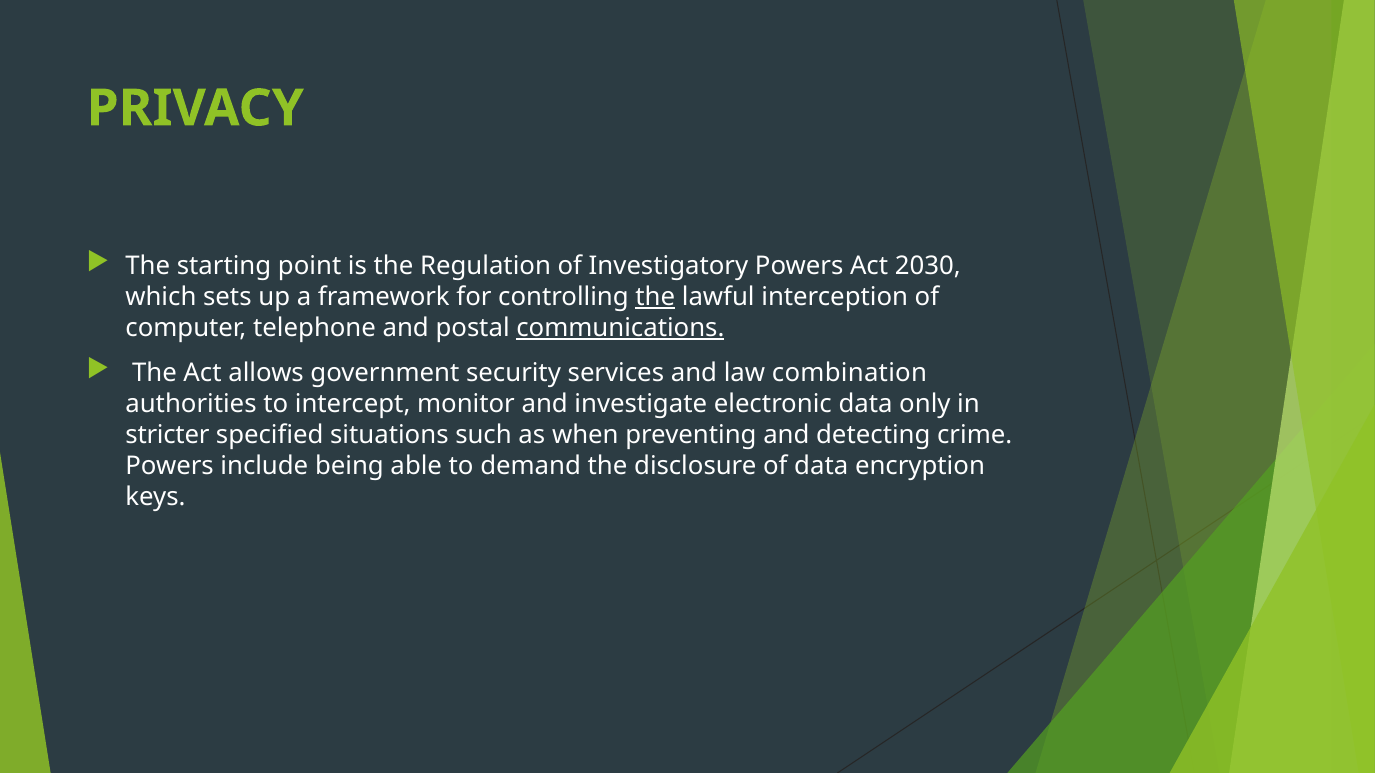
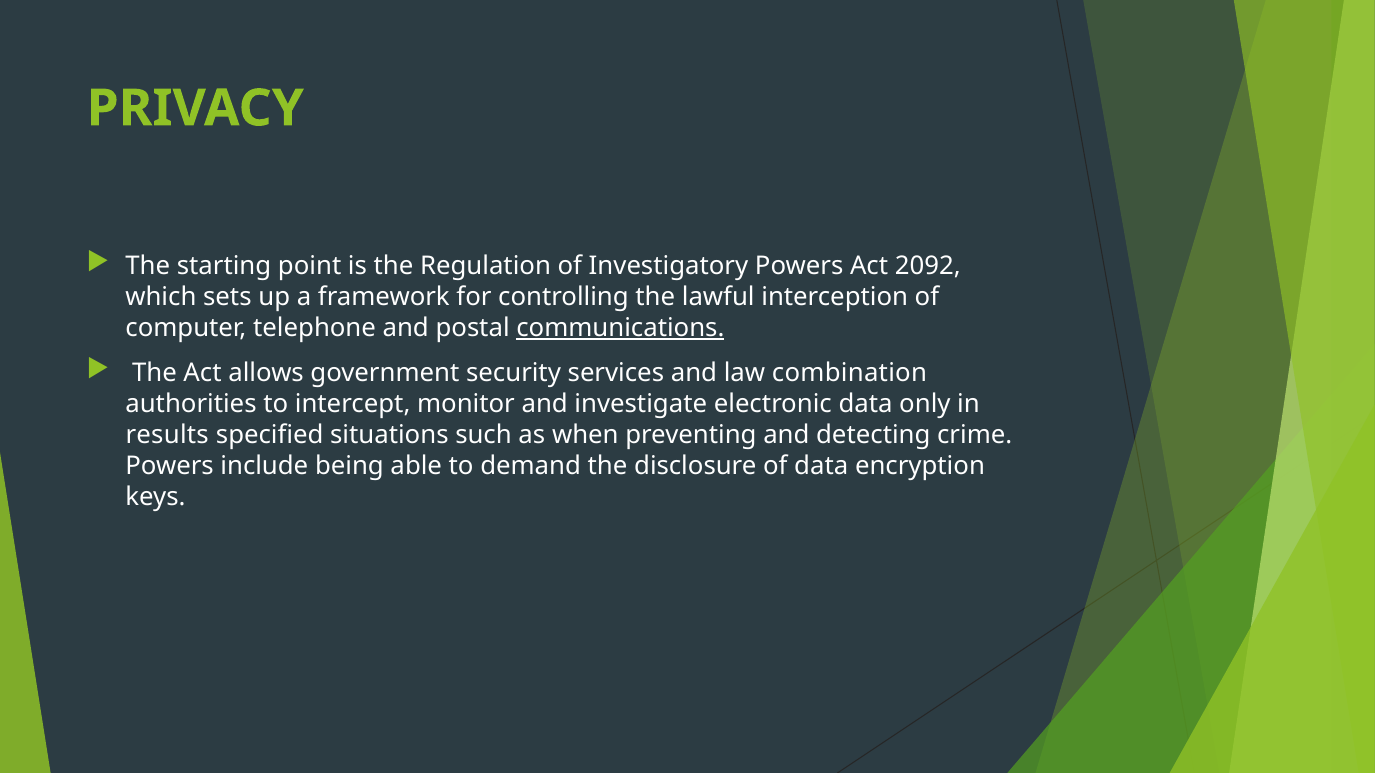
2030: 2030 -> 2092
the at (655, 297) underline: present -> none
stricter: stricter -> results
